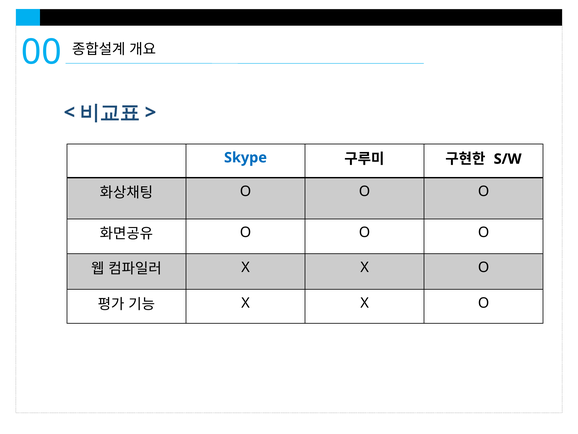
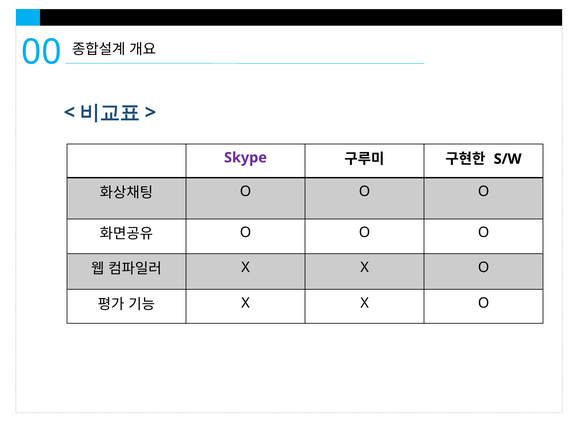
Skype colour: blue -> purple
